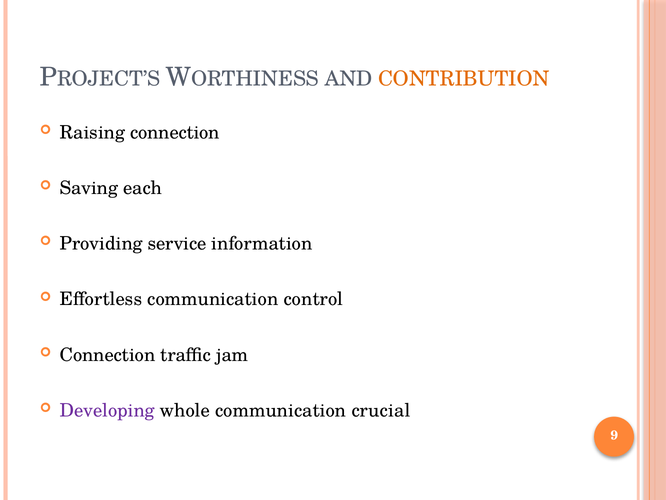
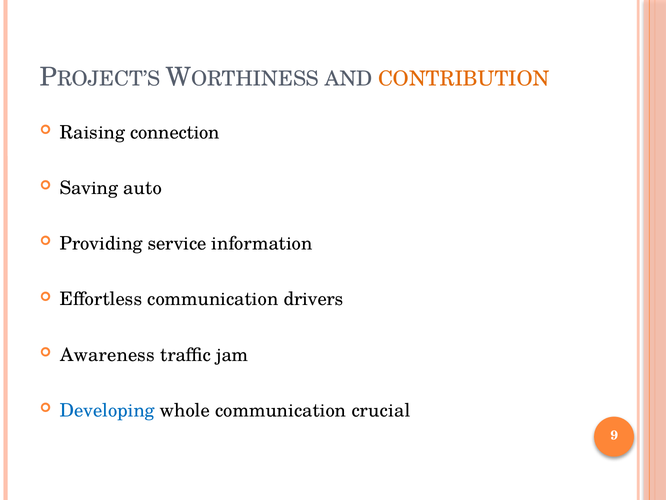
each: each -> auto
control: control -> drivers
Connection at (108, 355): Connection -> Awareness
Developing colour: purple -> blue
